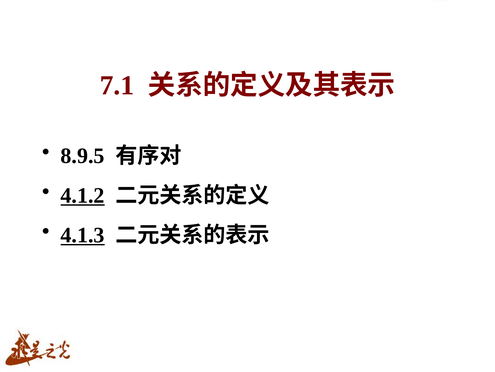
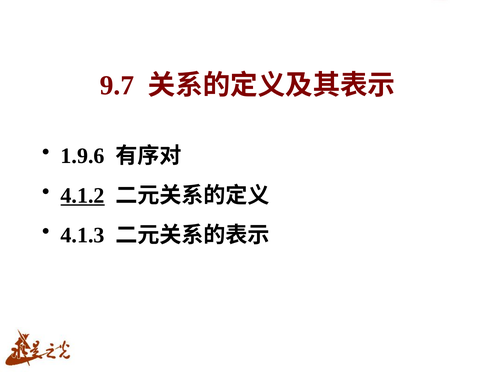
7.1: 7.1 -> 9.7
8.9.5: 8.9.5 -> 1.9.6
4.1.3 underline: present -> none
